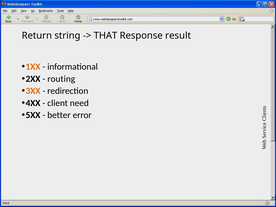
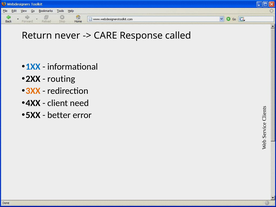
string: string -> never
THAT: THAT -> CARE
result: result -> called
1XX colour: orange -> blue
